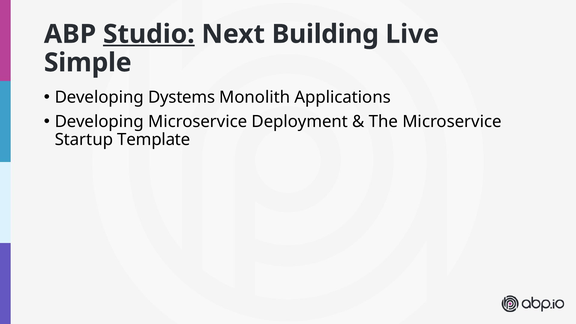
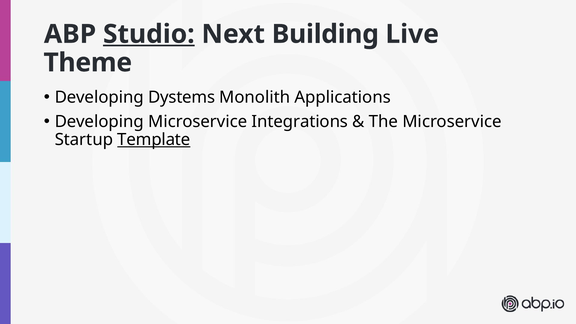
Simple: Simple -> Theme
Deployment: Deployment -> Integrations
Template underline: none -> present
